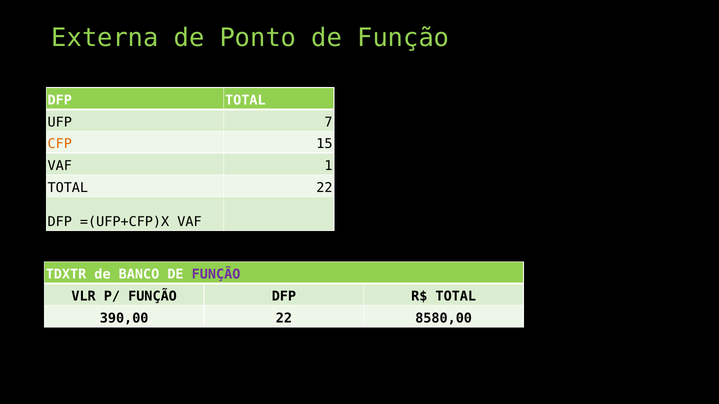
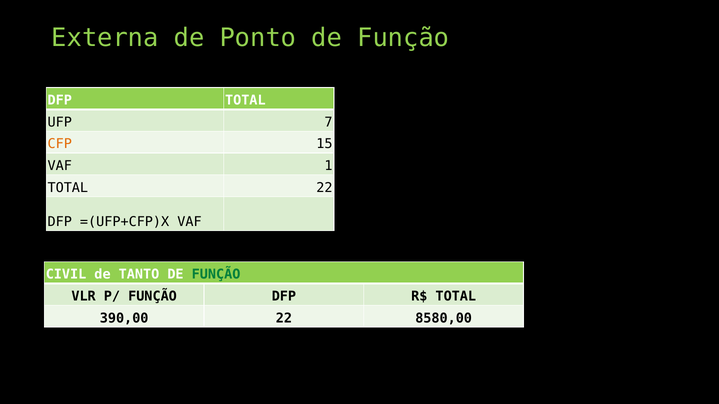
TDXTR: TDXTR -> CIVIL
BANCO: BANCO -> TANTO
FUNÇÃO at (216, 275) colour: purple -> green
